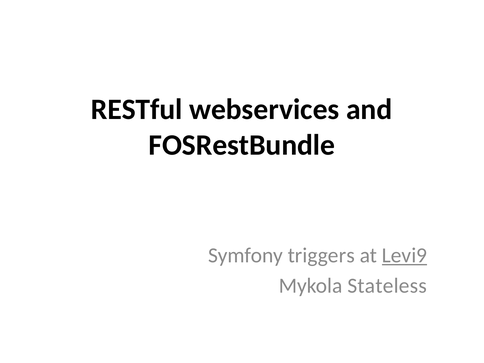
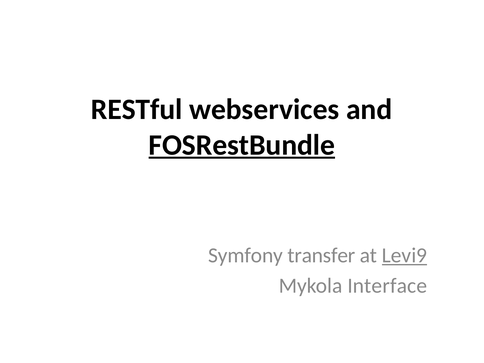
FOSRestBundle underline: none -> present
triggers: triggers -> transfer
Stateless: Stateless -> Interface
